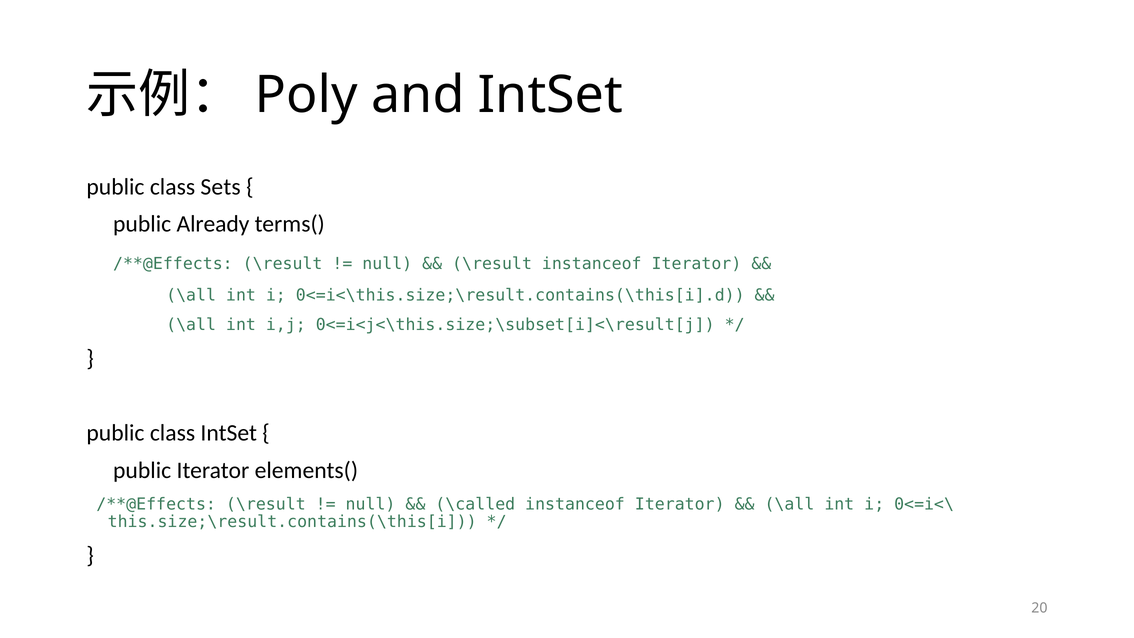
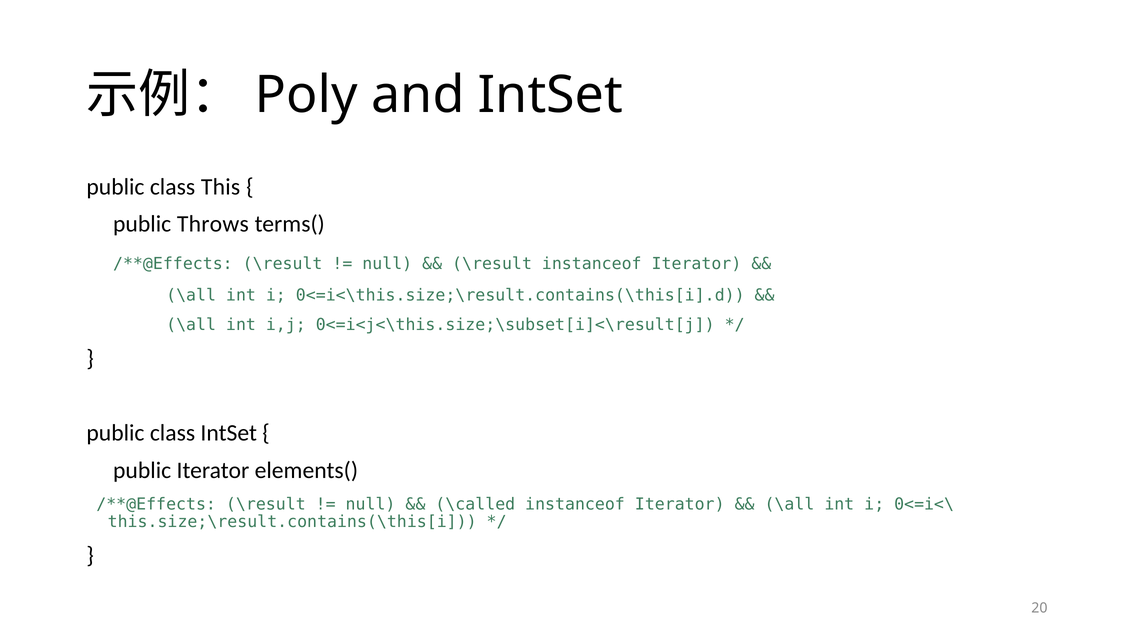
Sets: Sets -> This
Already: Already -> Throws
